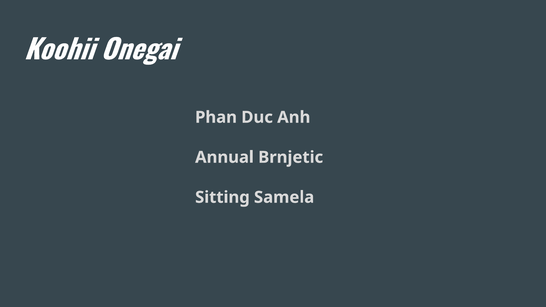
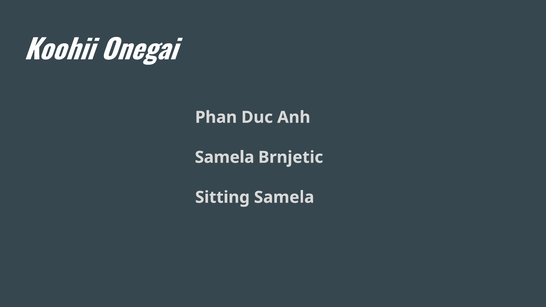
Annual at (224, 157): Annual -> Samela
